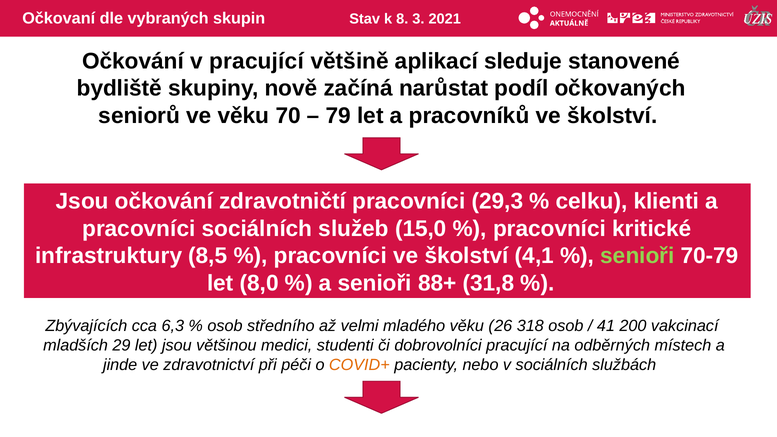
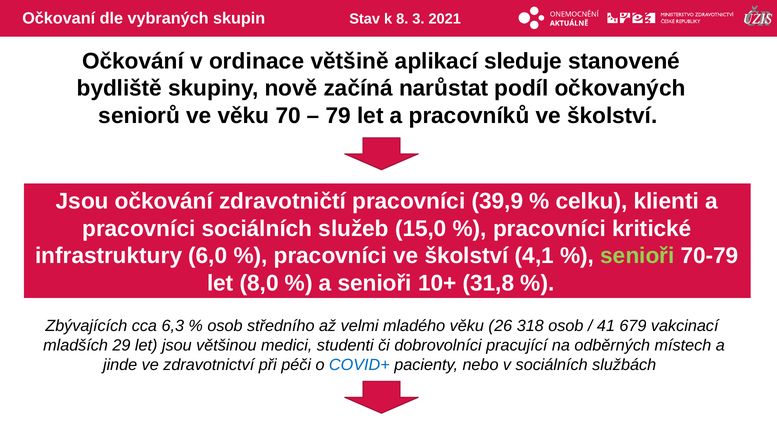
v pracující: pracující -> ordinace
29,3: 29,3 -> 39,9
8,5: 8,5 -> 6,0
88+: 88+ -> 10+
200: 200 -> 679
COVID+ colour: orange -> blue
